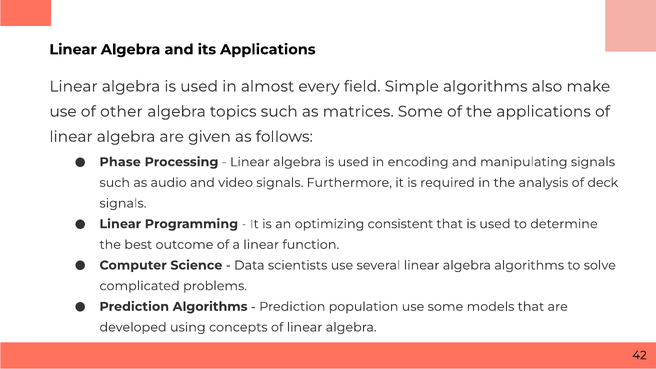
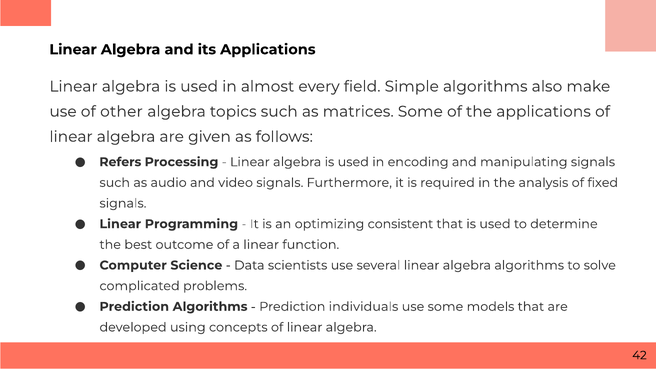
Phase: Phase -> Refers
deck: deck -> fixed
population: population -> individuals
